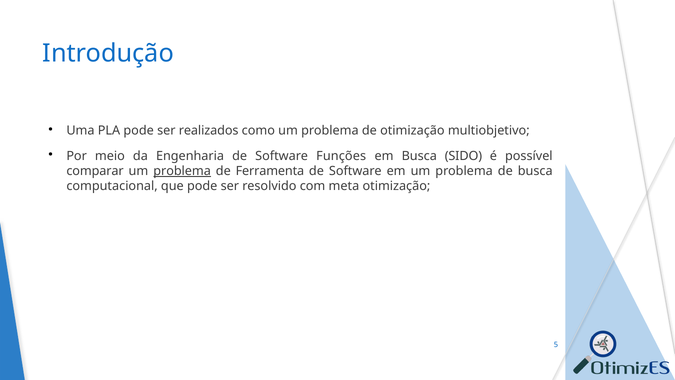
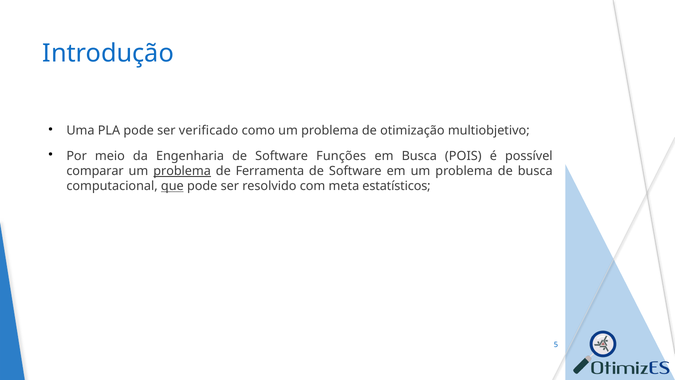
realizados: realizados -> verificado
SIDO: SIDO -> POIS
que underline: none -> present
meta otimização: otimização -> estatísticos
